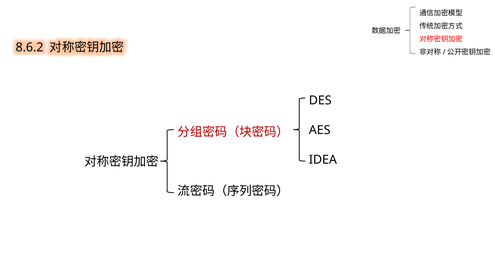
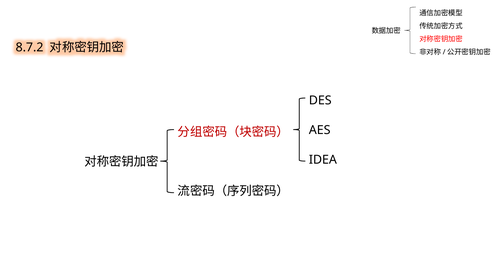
8.6.2: 8.6.2 -> 8.7.2
